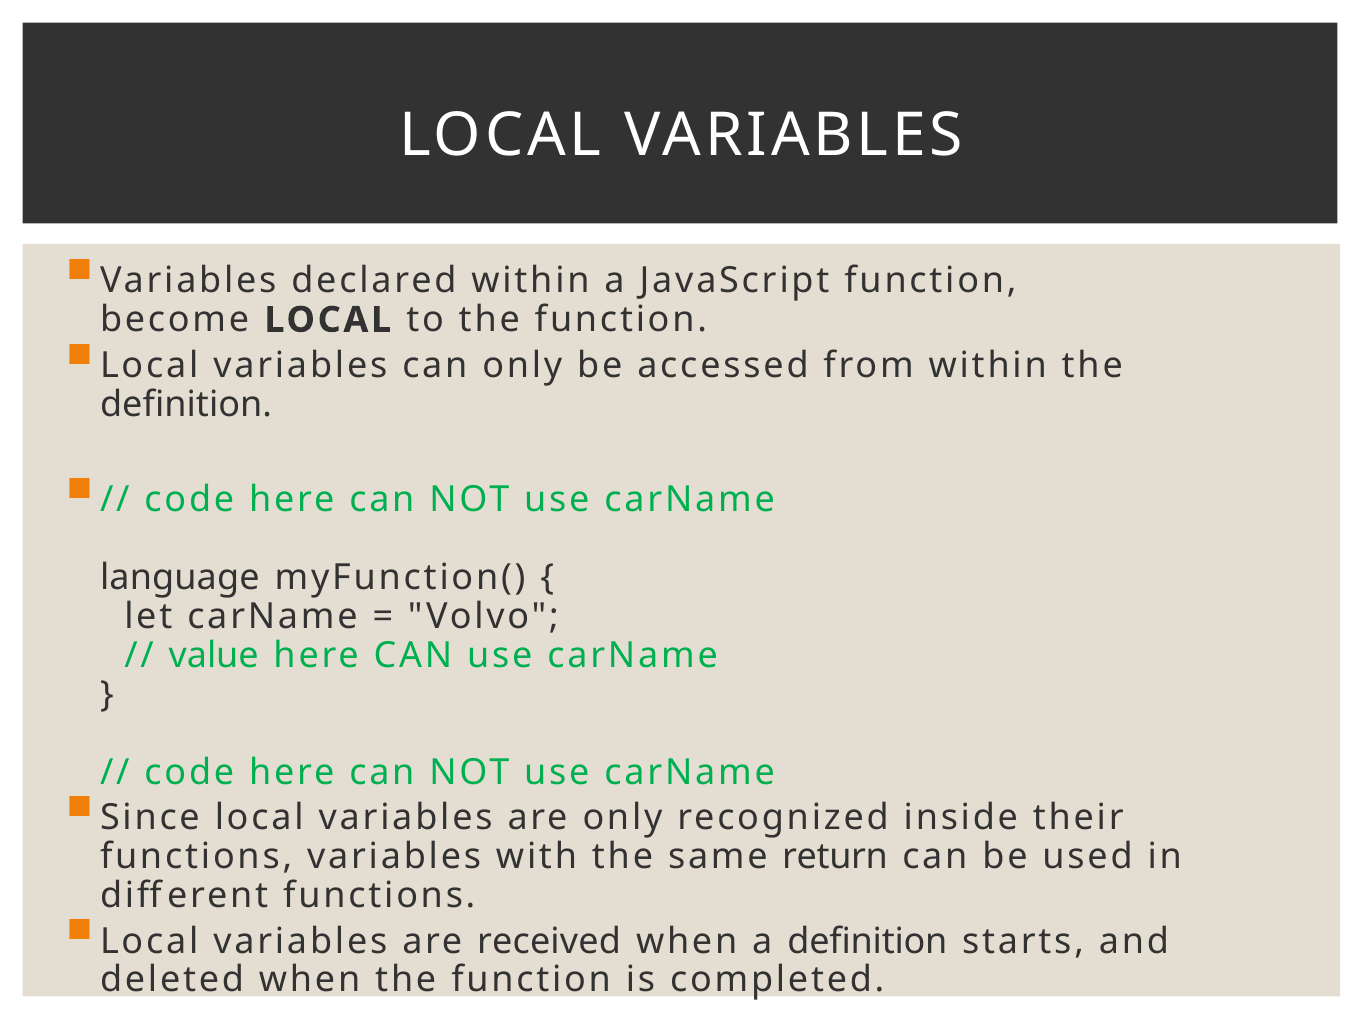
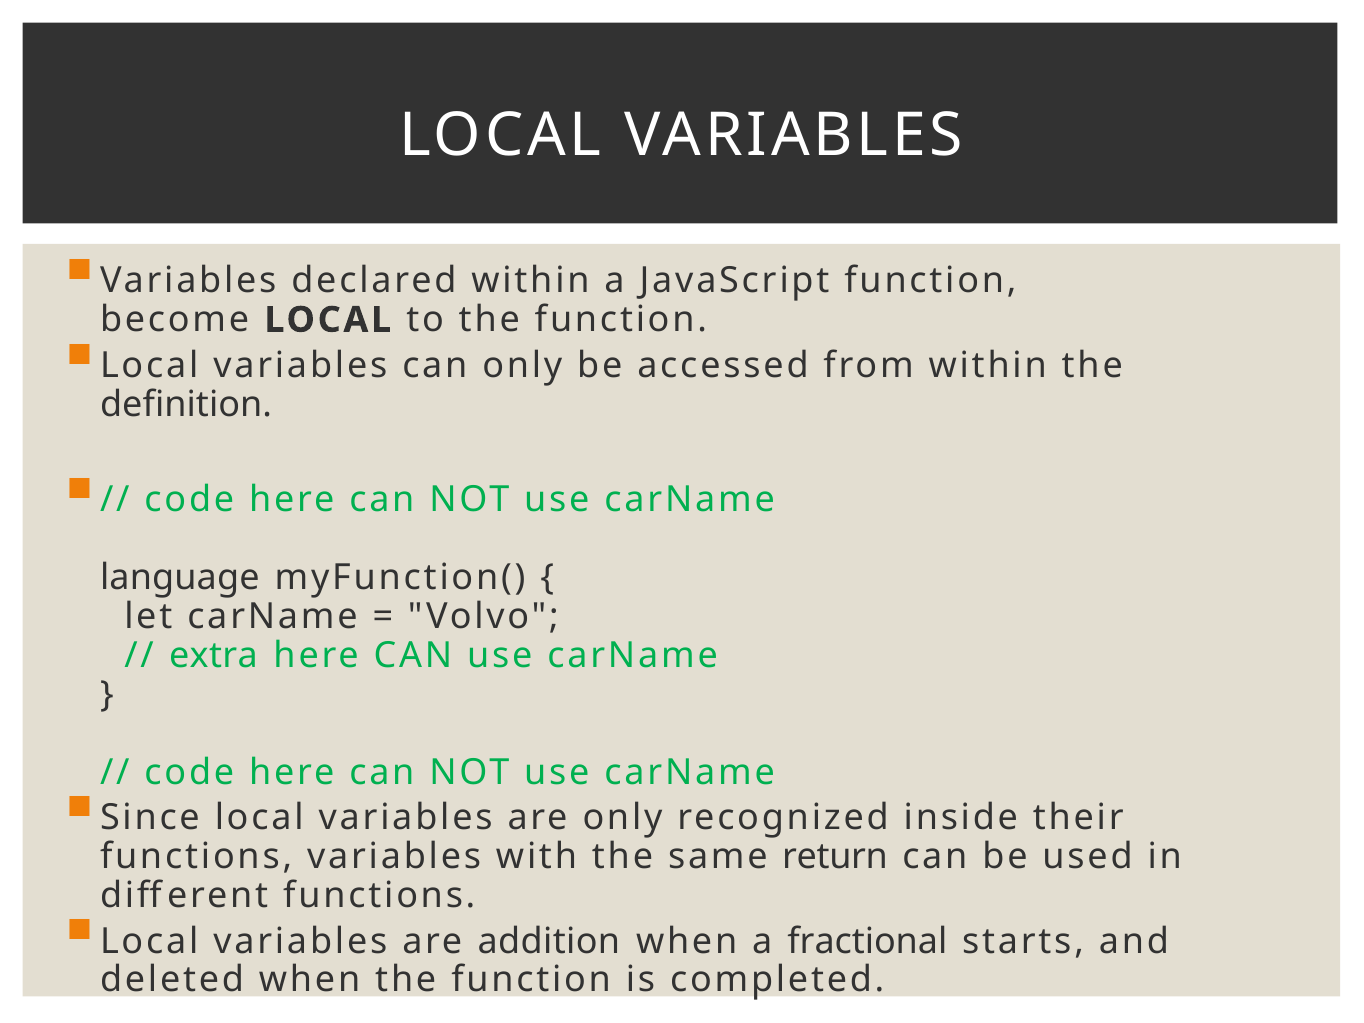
value: value -> extra
received: received -> addition
a definition: definition -> fractional
